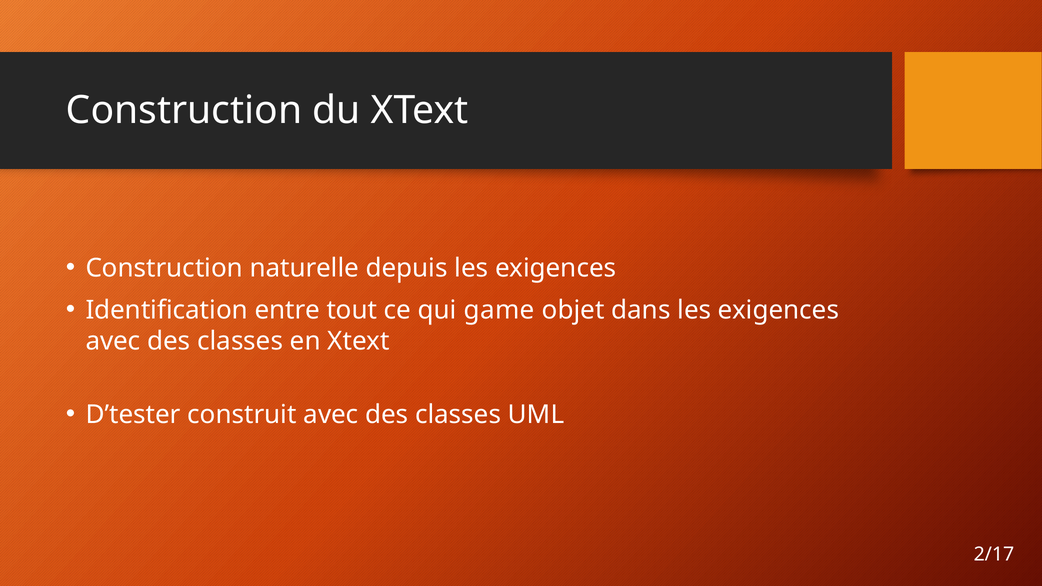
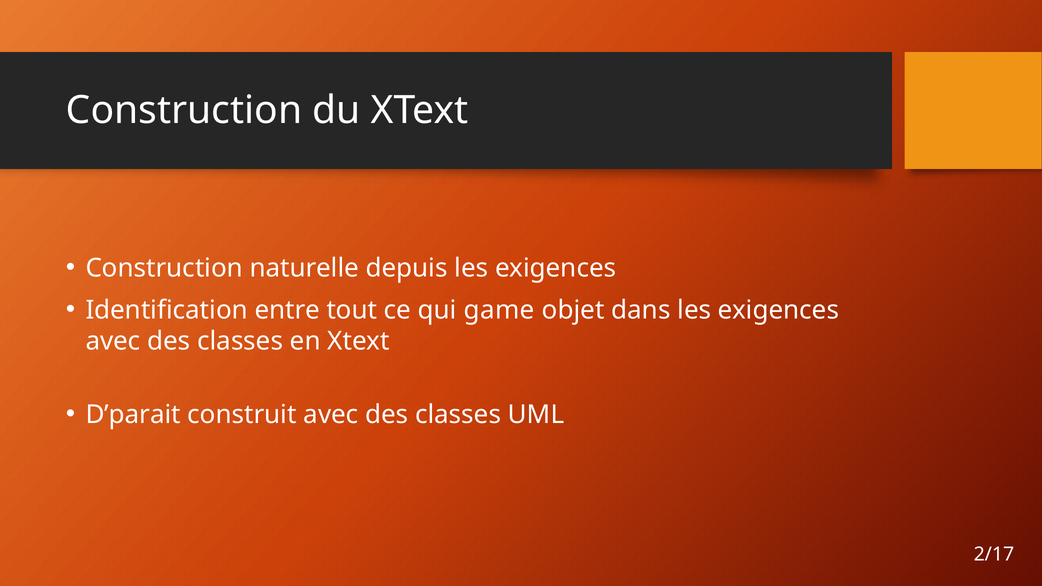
D’tester: D’tester -> D’parait
